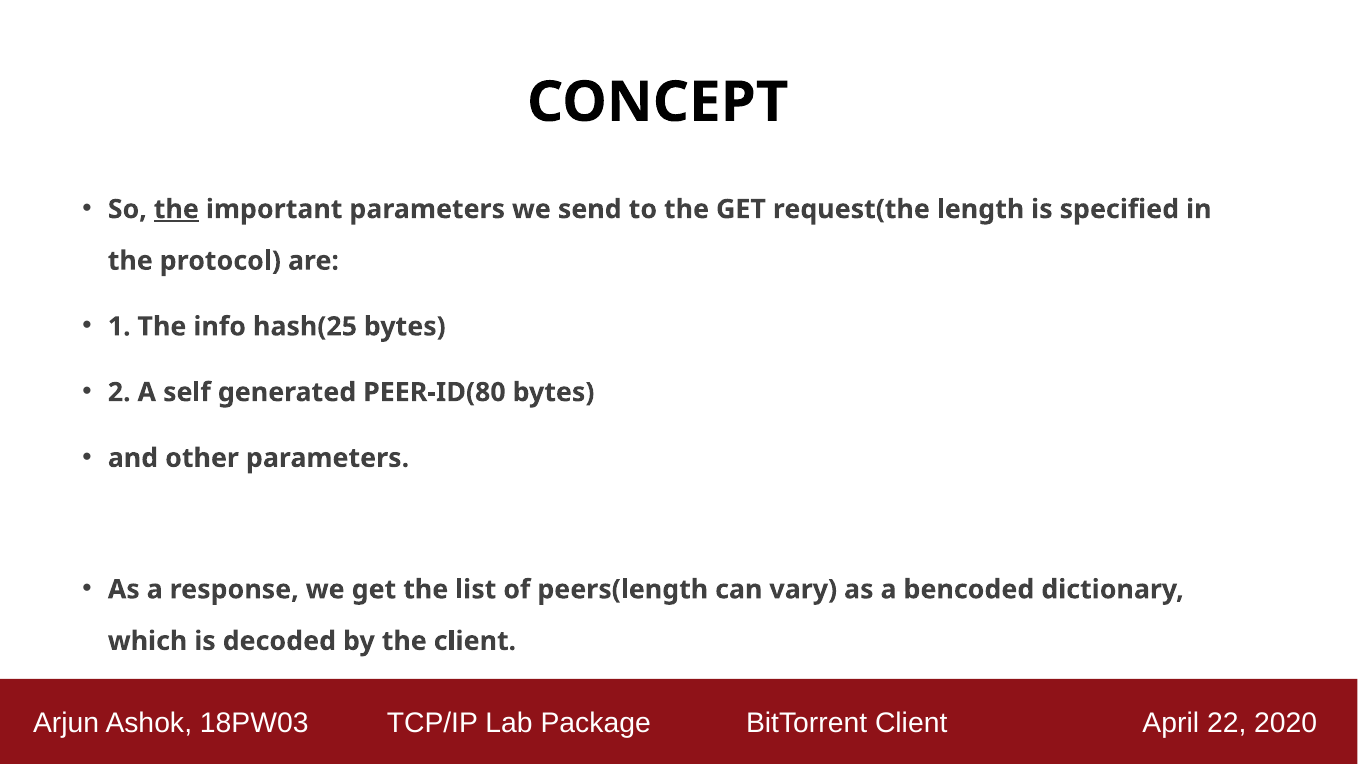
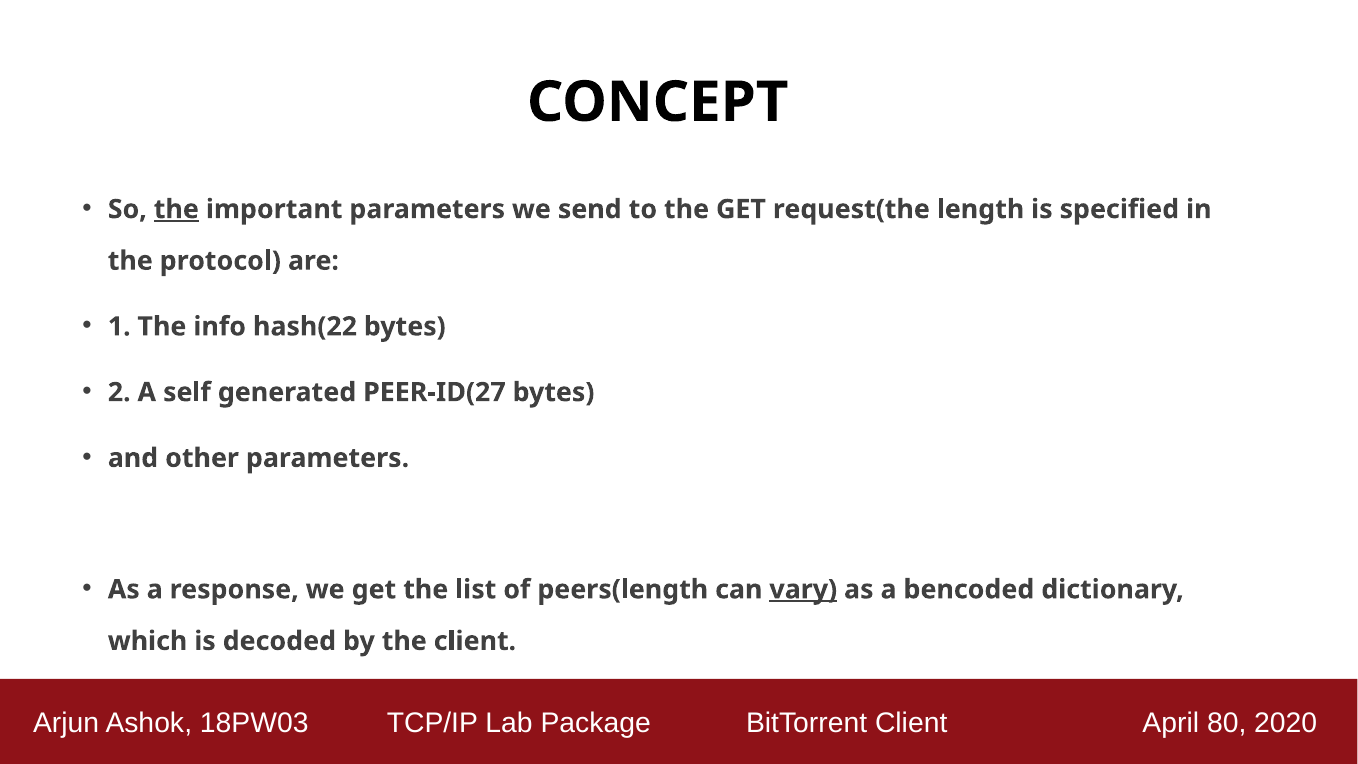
hash(25: hash(25 -> hash(22
PEER-ID(80: PEER-ID(80 -> PEER-ID(27
vary underline: none -> present
22: 22 -> 80
